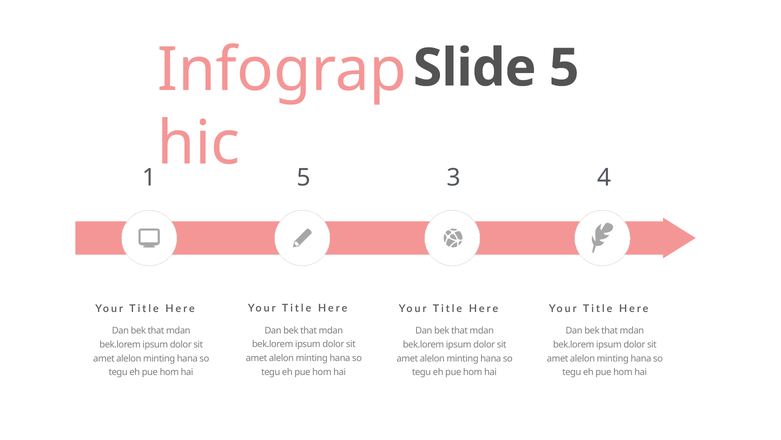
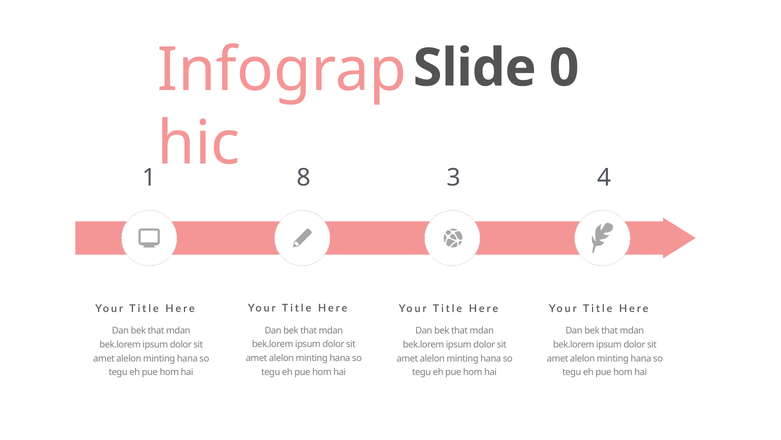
Slide 5: 5 -> 0
1 5: 5 -> 8
